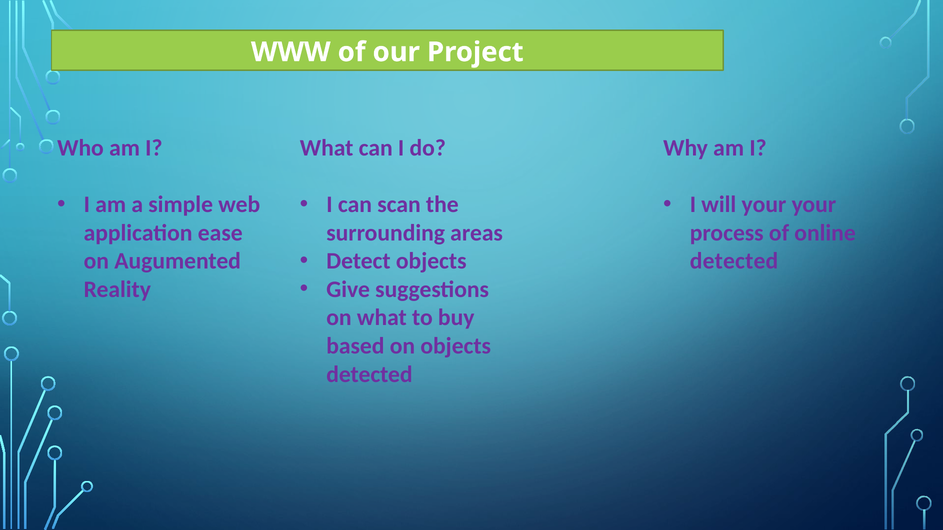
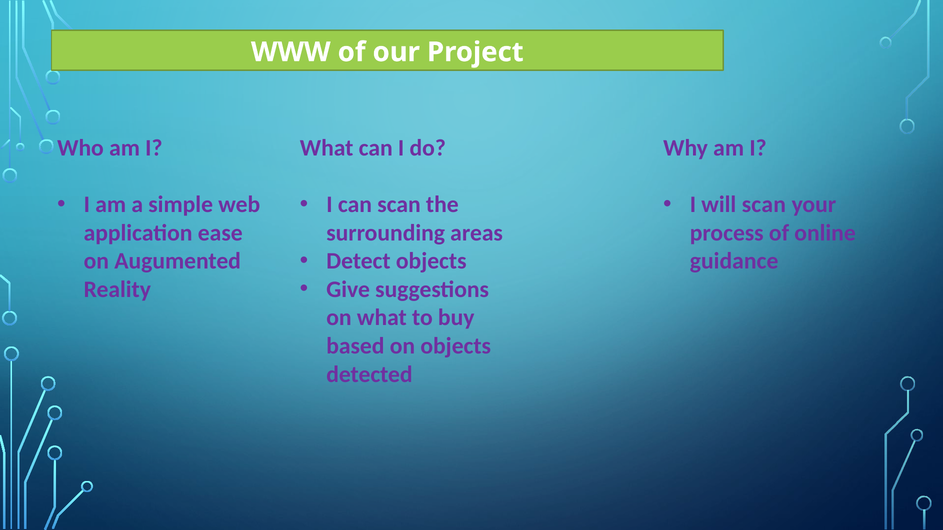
will your: your -> scan
detected at (734, 261): detected -> guidance
